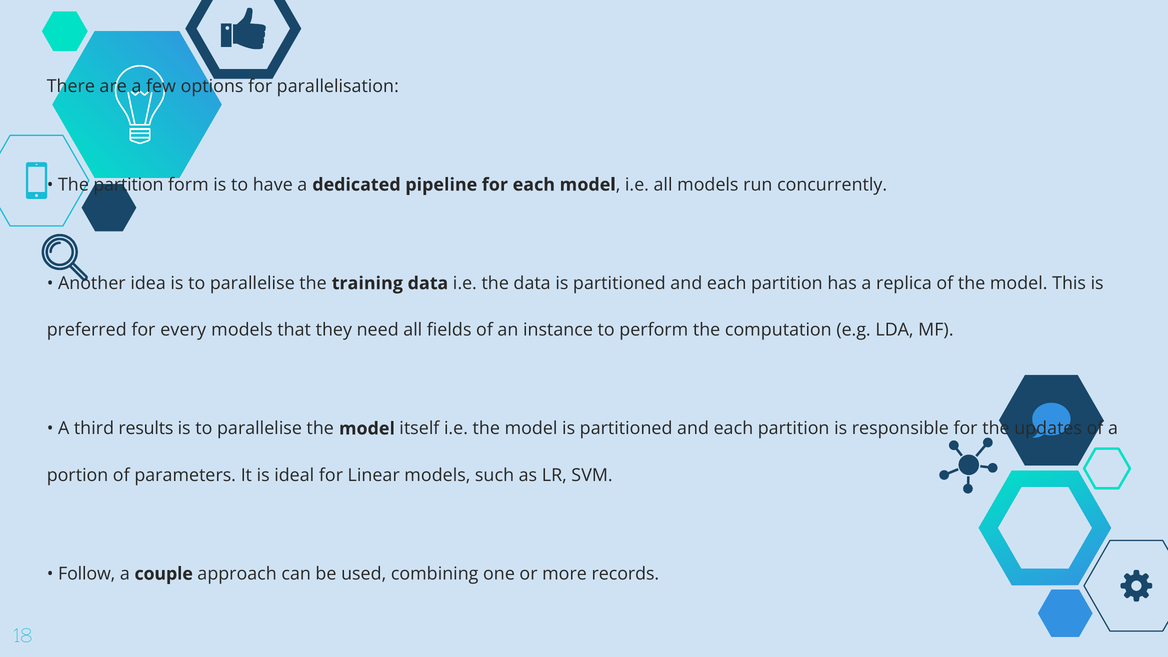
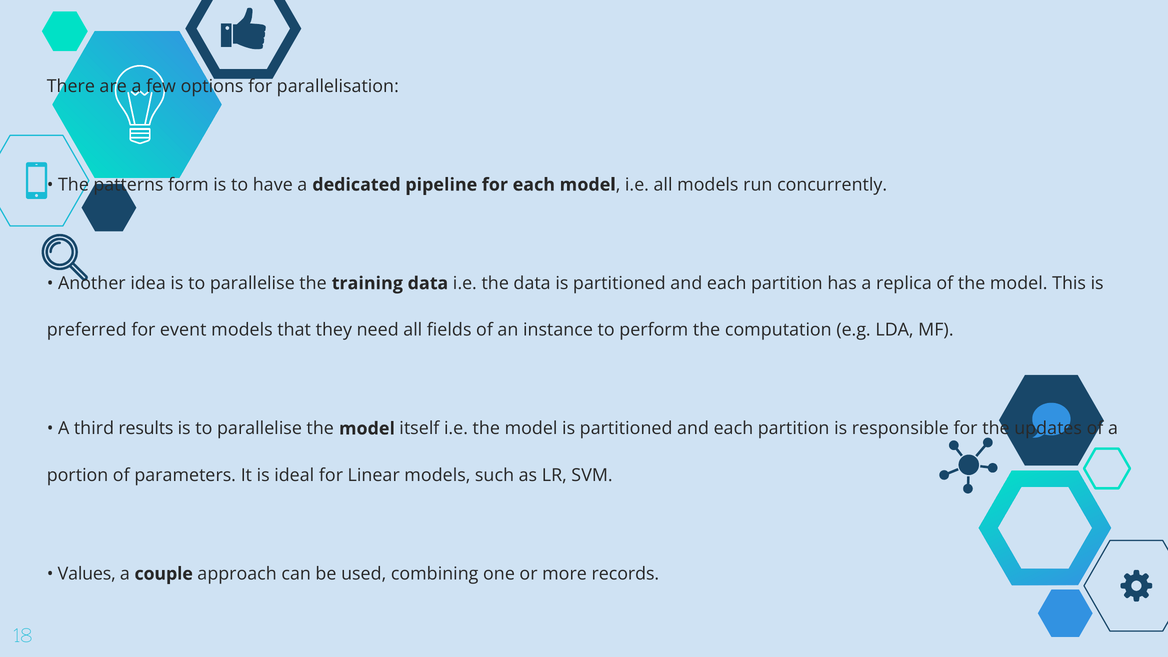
The partition: partition -> patterns
every: every -> event
Follow: Follow -> Values
